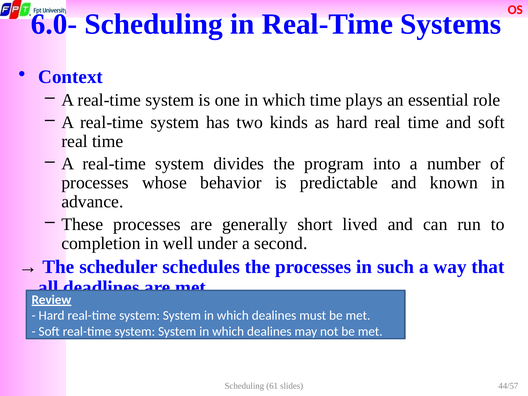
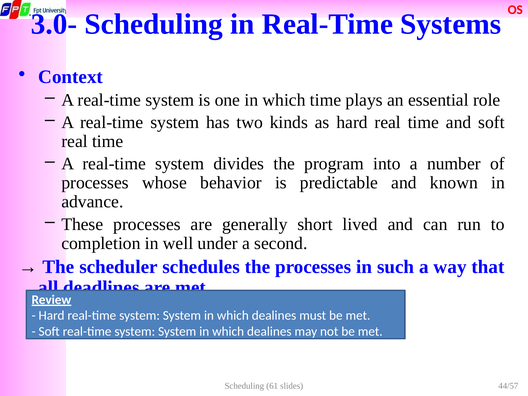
6.0-: 6.0- -> 3.0-
